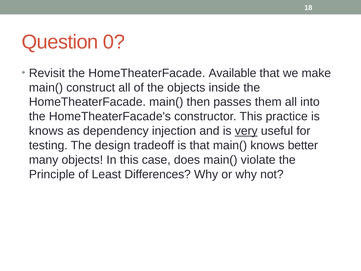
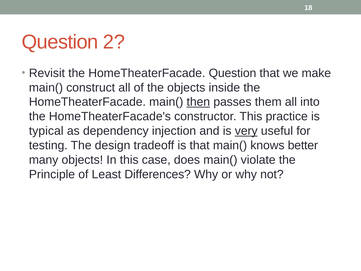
0: 0 -> 2
HomeTheaterFacade Available: Available -> Question
then underline: none -> present
knows at (46, 131): knows -> typical
